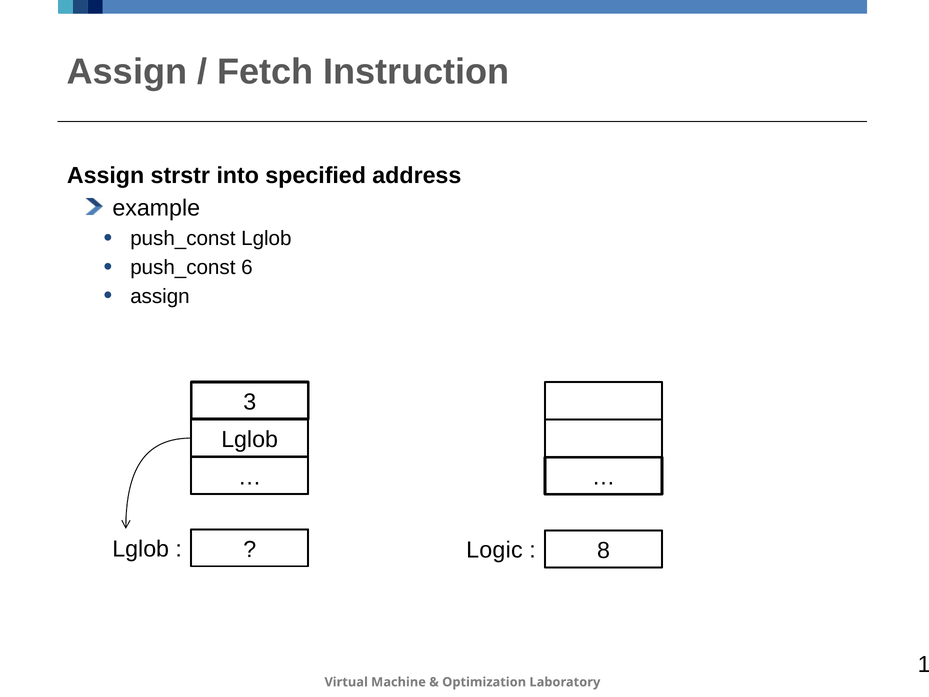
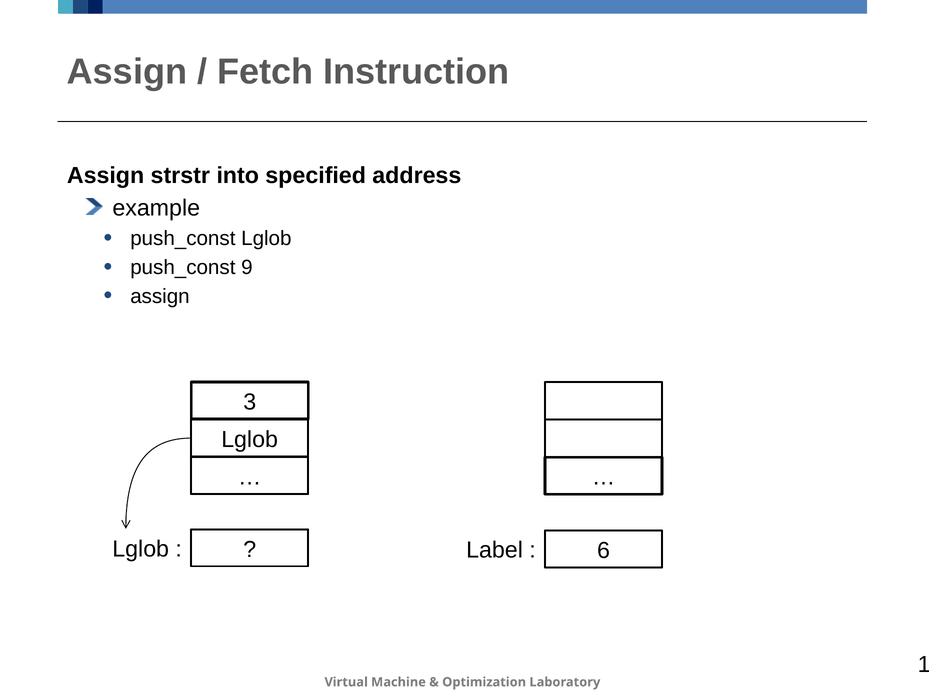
6: 6 -> 9
Logic: Logic -> Label
8: 8 -> 6
